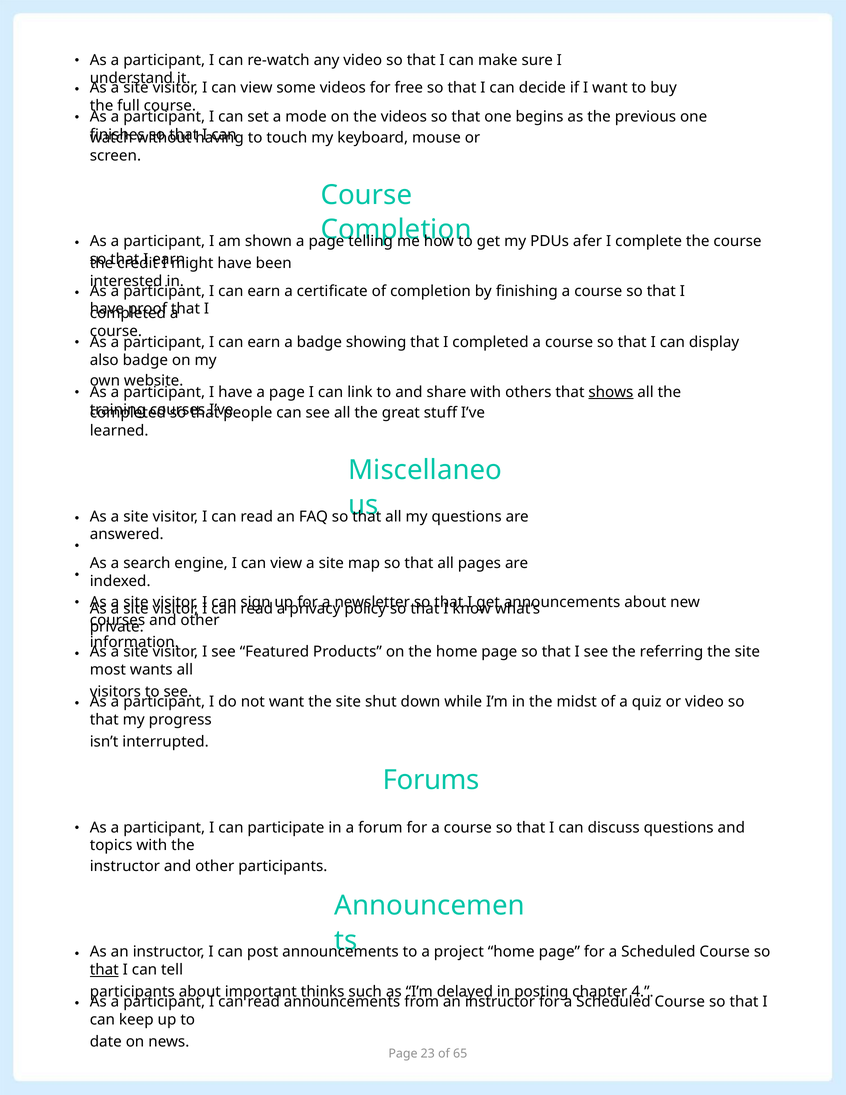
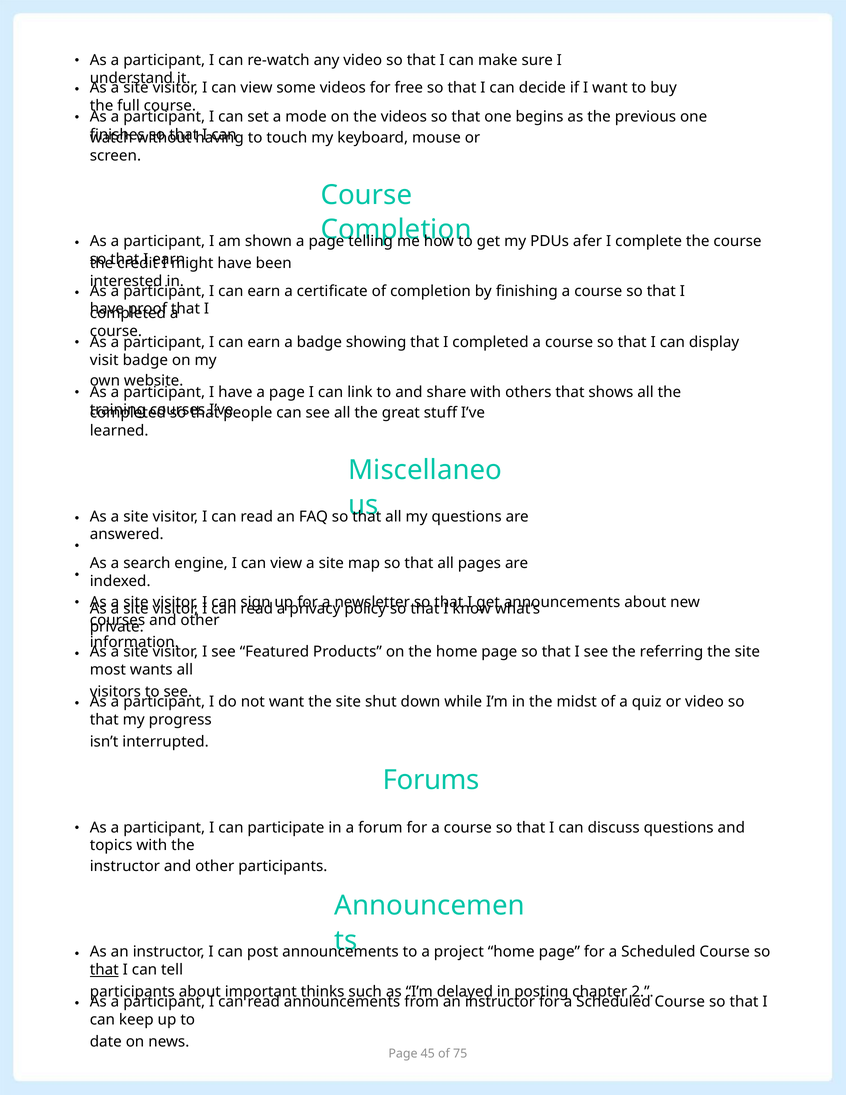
also: also -> visit
shows underline: present -> none
4: 4 -> 2
23: 23 -> 45
65: 65 -> 75
